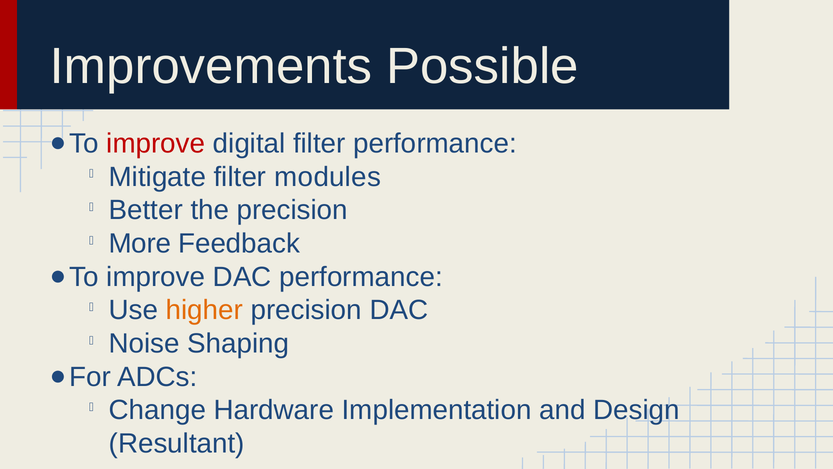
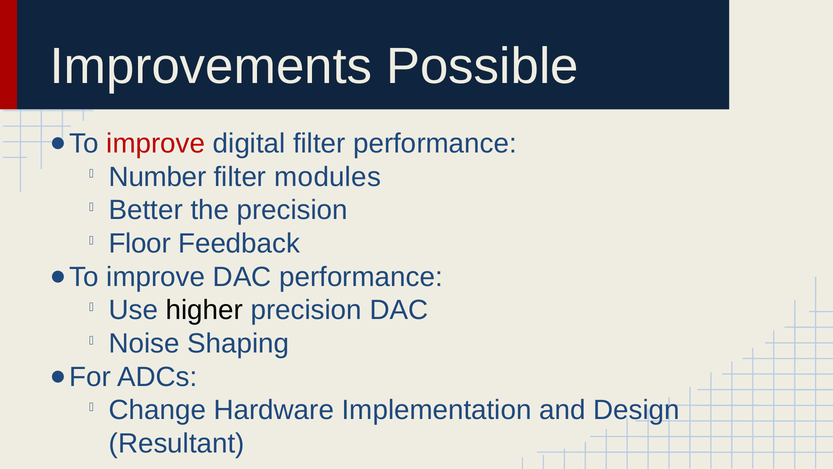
Mitigate: Mitigate -> Number
More: More -> Floor
higher colour: orange -> black
